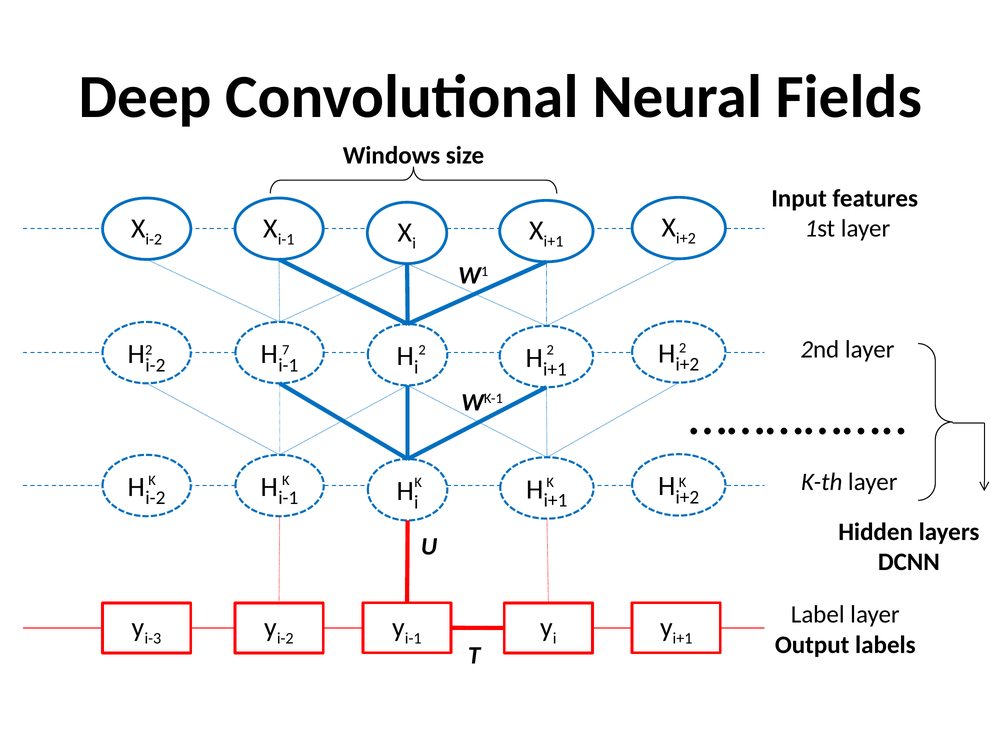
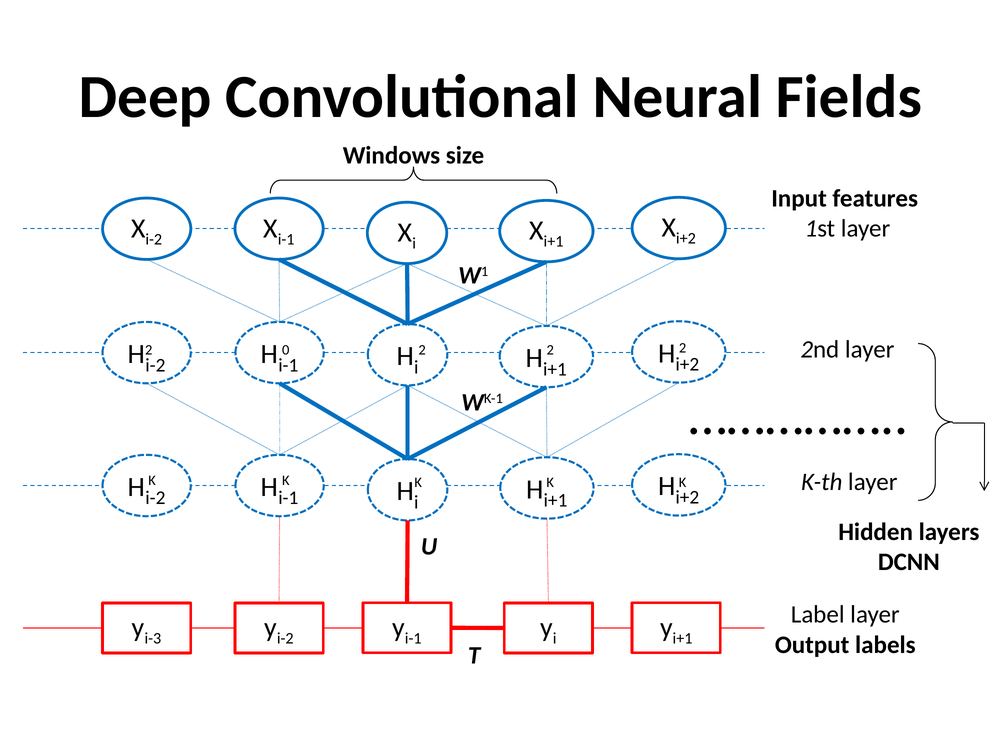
7: 7 -> 0
